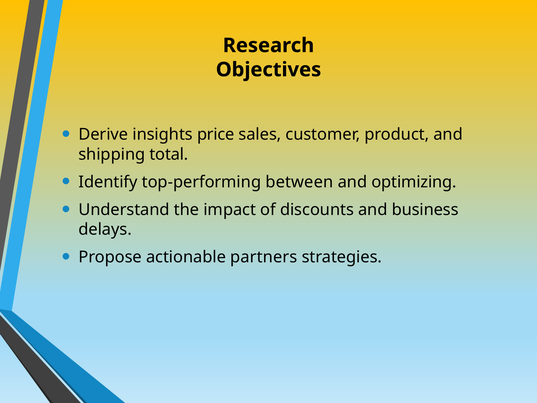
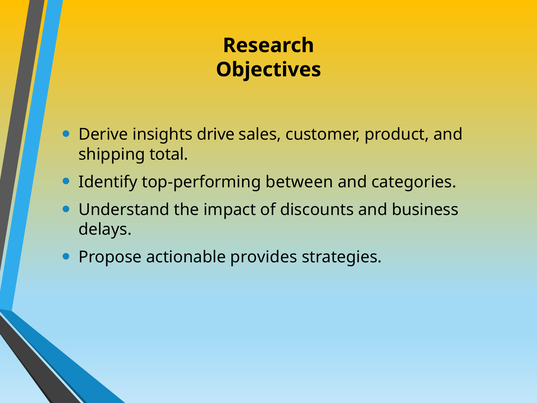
price: price -> drive
optimizing: optimizing -> categories
partners: partners -> provides
